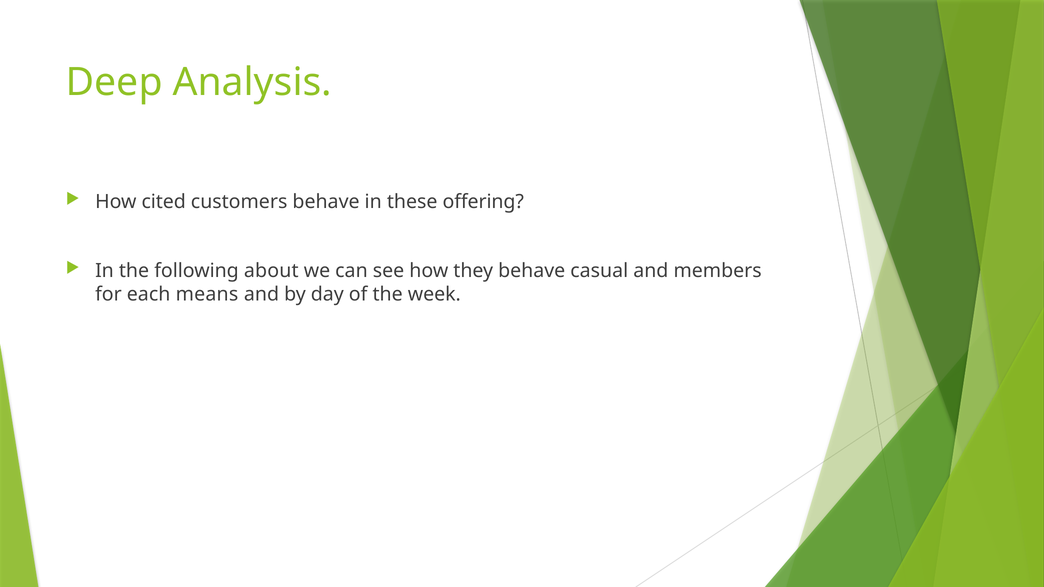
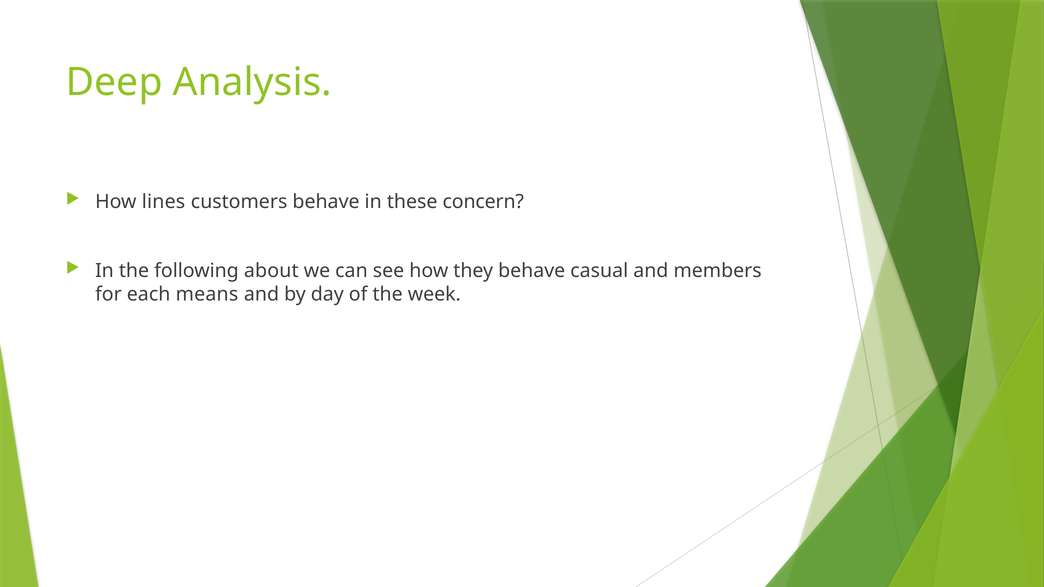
cited: cited -> lines
offering: offering -> concern
